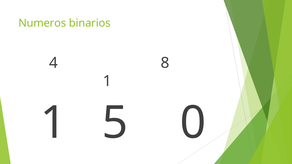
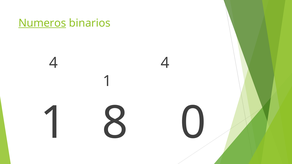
Numeros underline: none -> present
4 8: 8 -> 4
5: 5 -> 8
